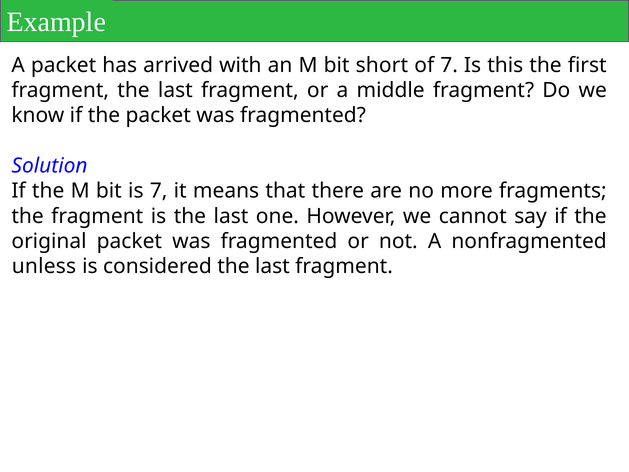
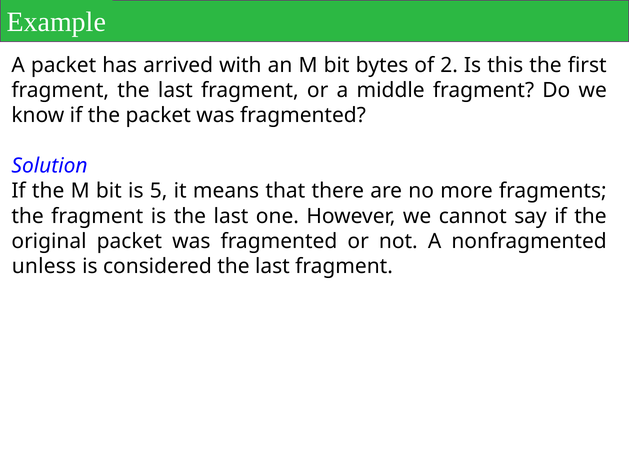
short: short -> bytes
of 7: 7 -> 2
is 7: 7 -> 5
